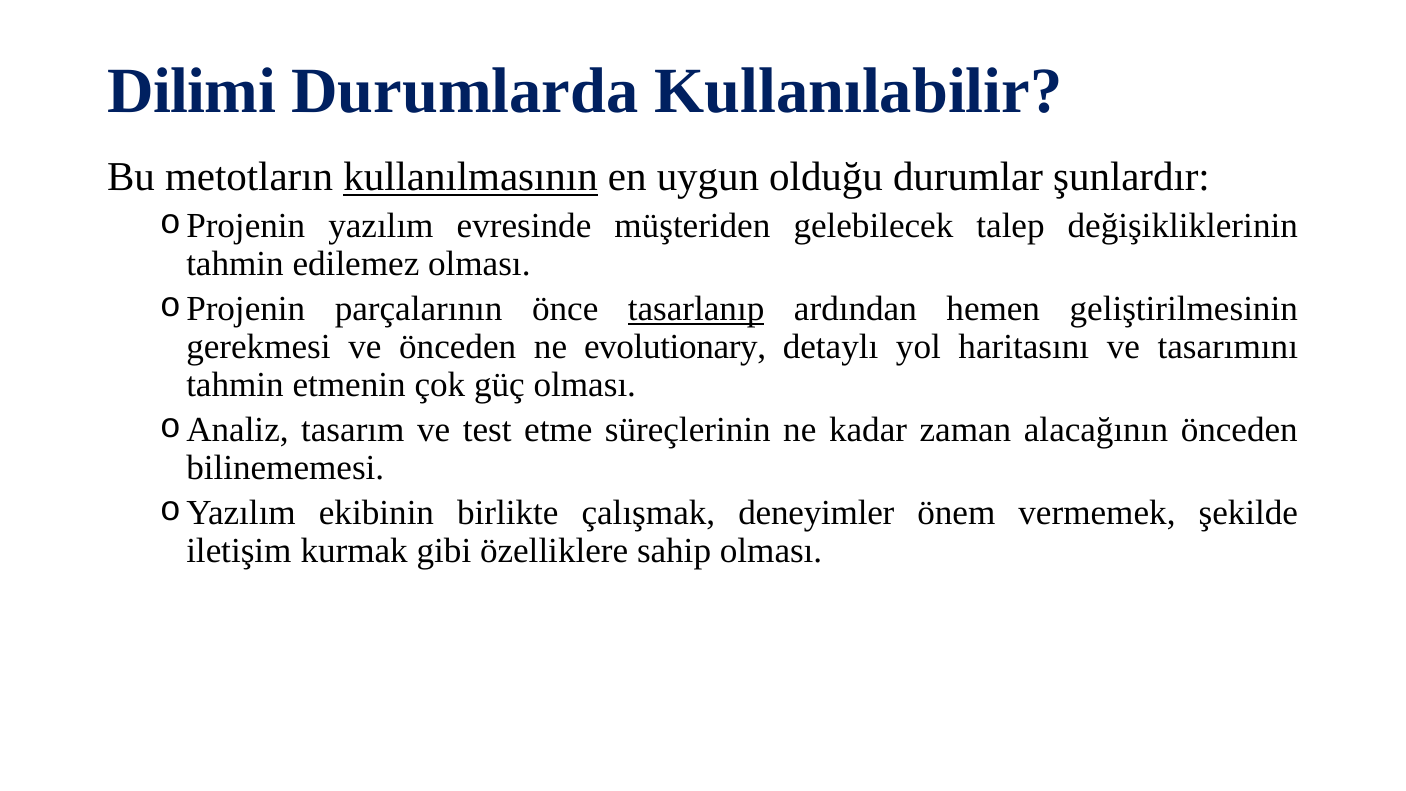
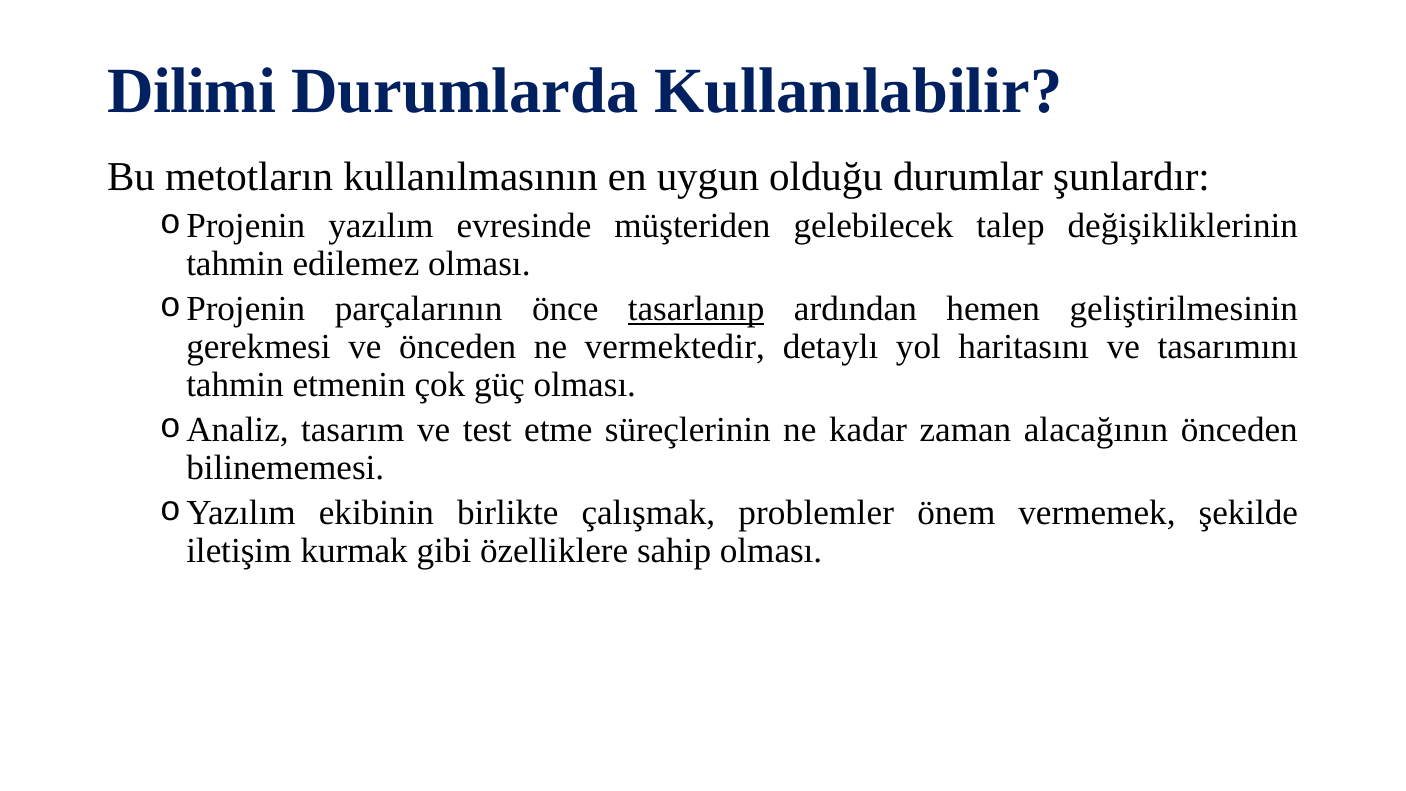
kullanılmasının underline: present -> none
evolutionary: evolutionary -> vermektedir
deneyimler: deneyimler -> problemler
